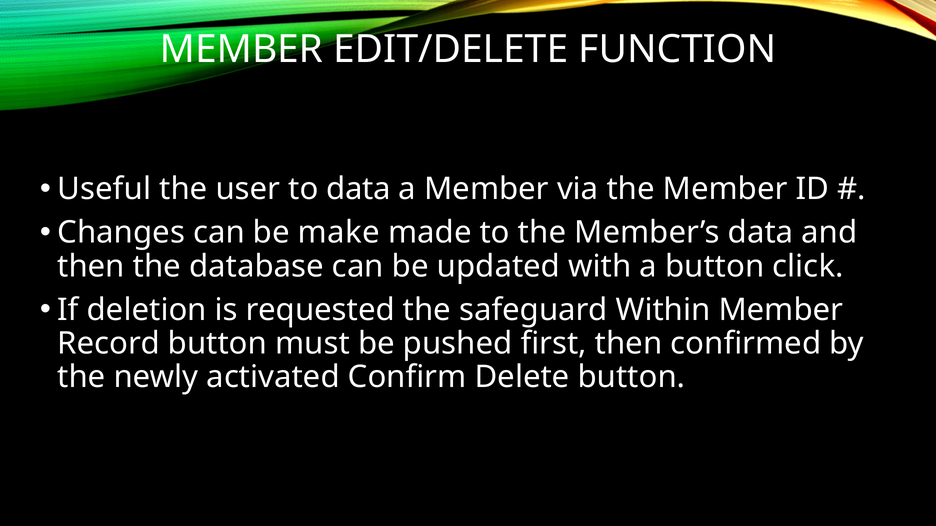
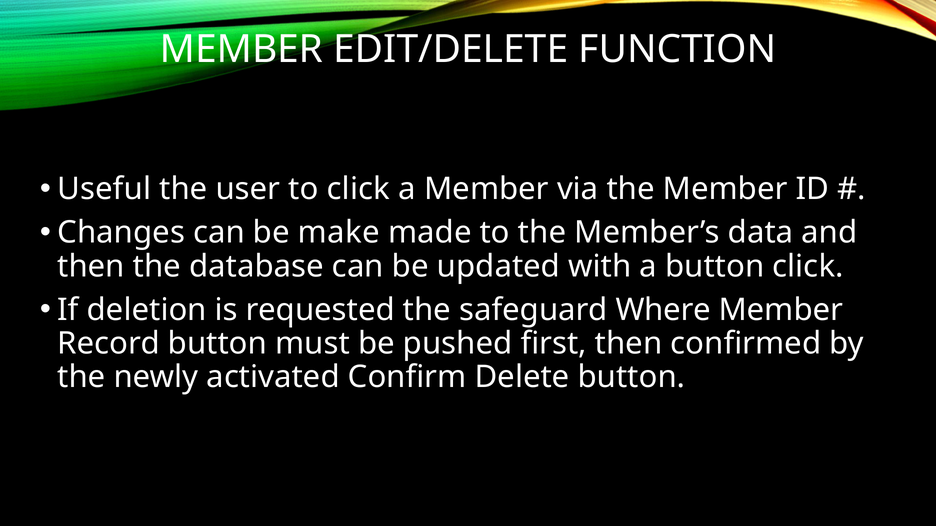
to data: data -> click
Within: Within -> Where
